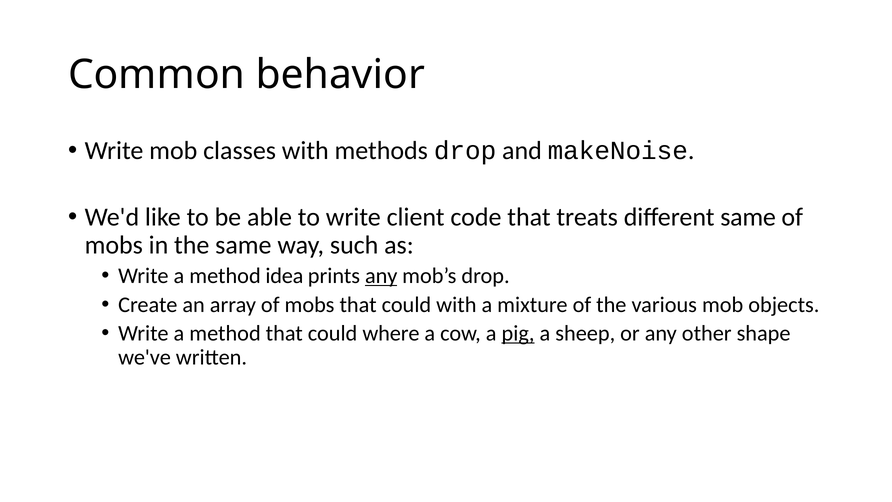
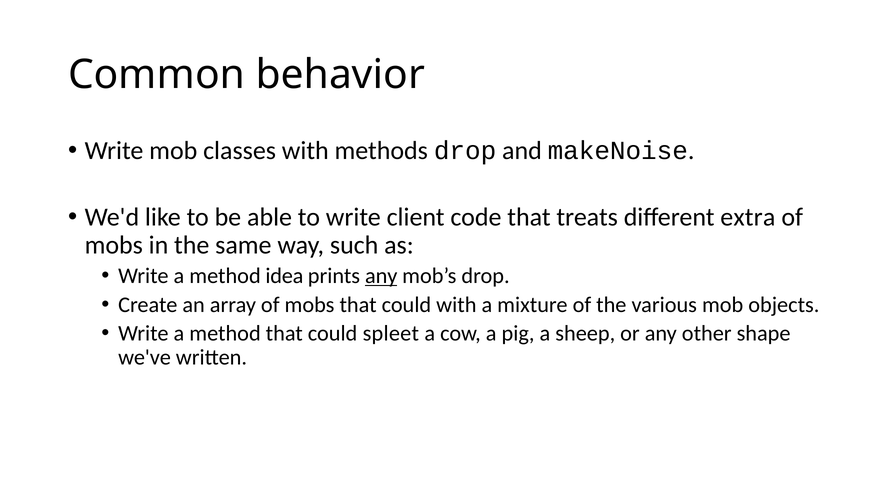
different same: same -> extra
where: where -> spleet
pig underline: present -> none
